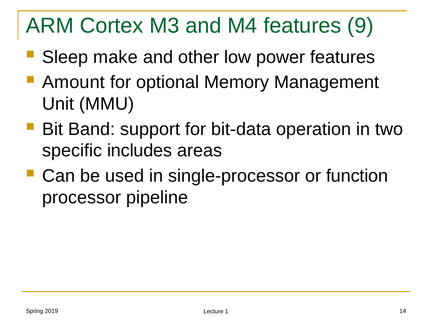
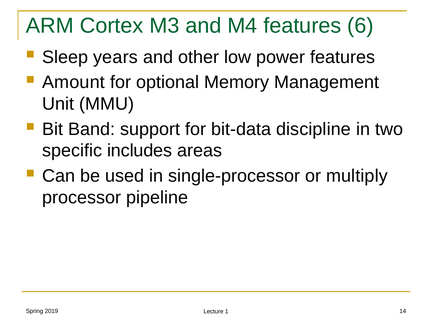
9: 9 -> 6
make: make -> years
operation: operation -> discipline
function: function -> multiply
